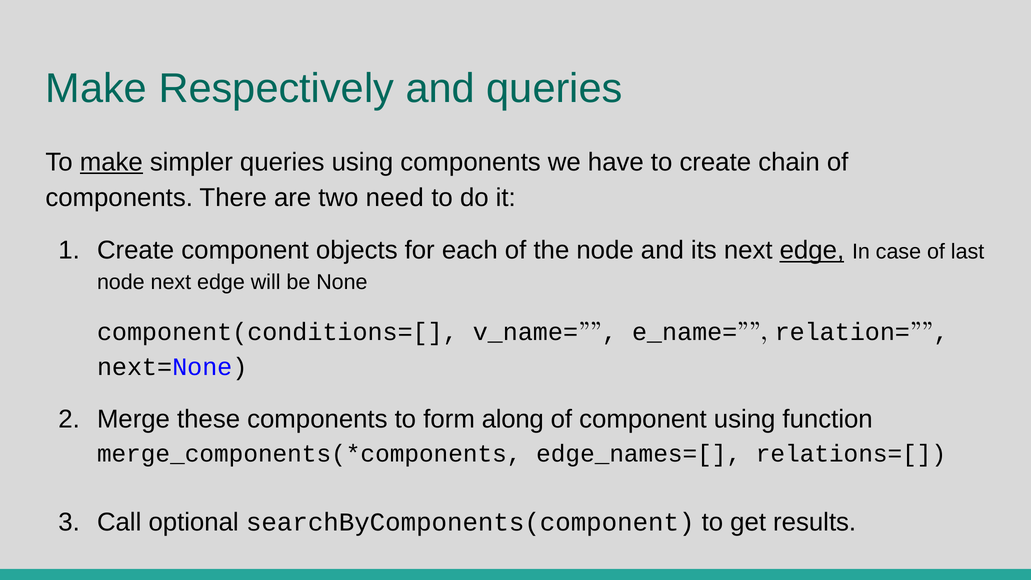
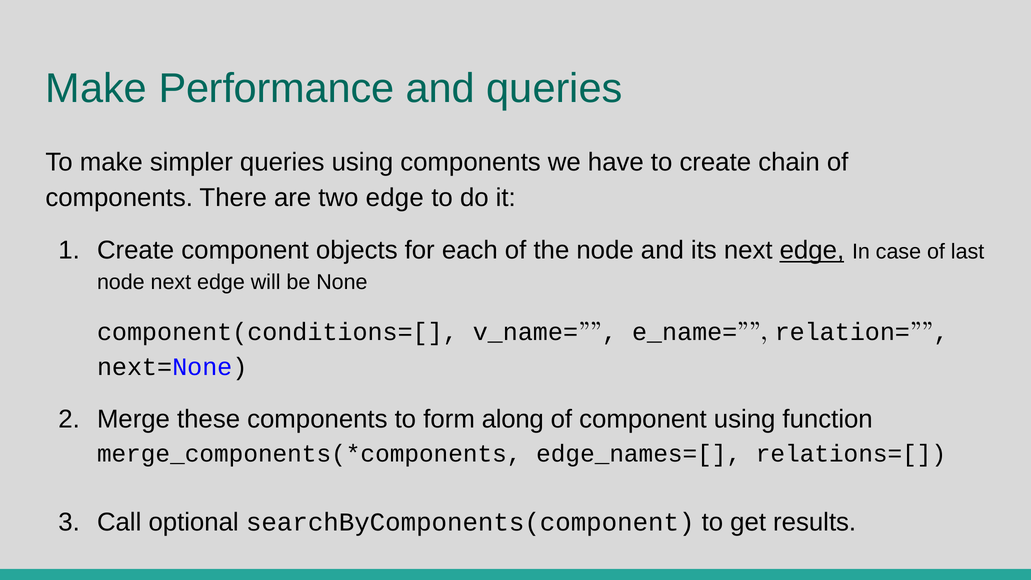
Respectively: Respectively -> Performance
make at (111, 162) underline: present -> none
two need: need -> edge
